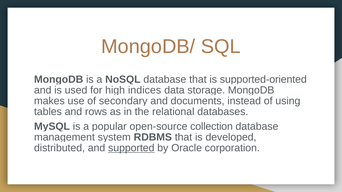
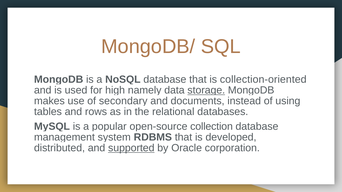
supported-oriented: supported-oriented -> collection-oriented
indices: indices -> namely
storage underline: none -> present
